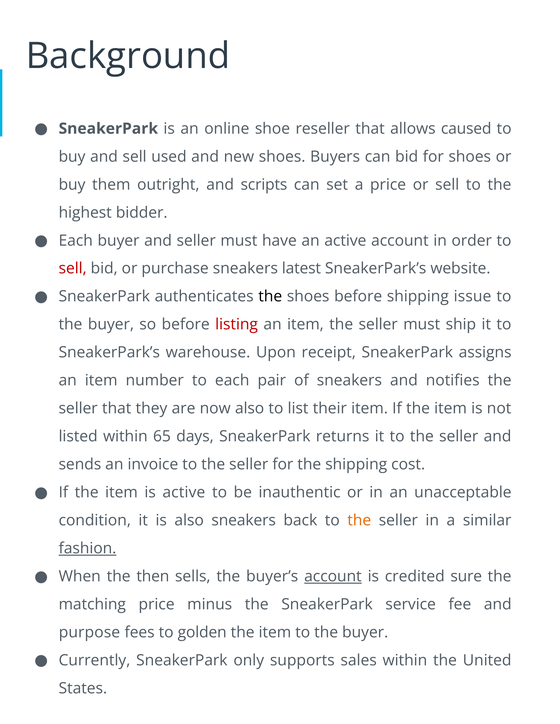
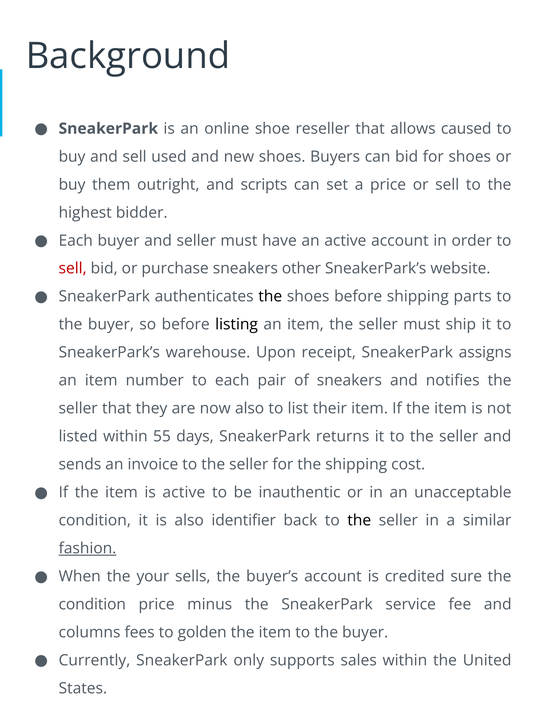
latest: latest -> other
issue: issue -> parts
listing colour: red -> black
65: 65 -> 55
also sneakers: sneakers -> identifier
the at (359, 521) colour: orange -> black
then: then -> your
account at (333, 577) underline: present -> none
matching at (92, 605): matching -> condition
purpose: purpose -> columns
